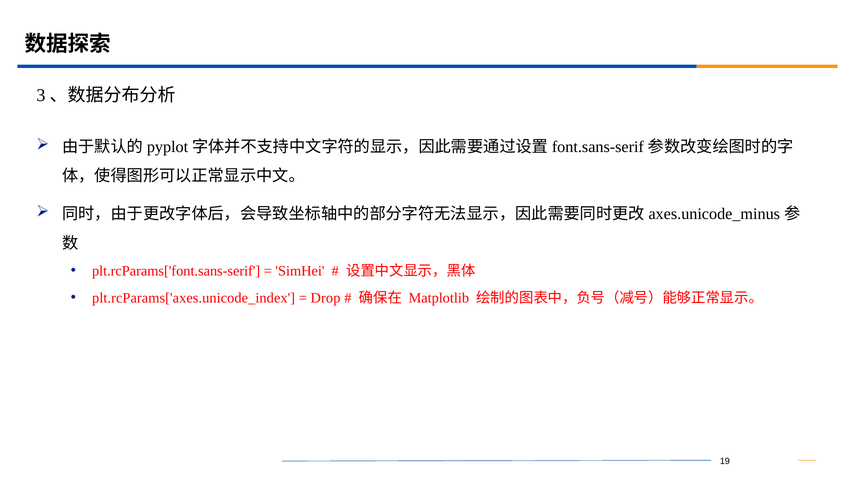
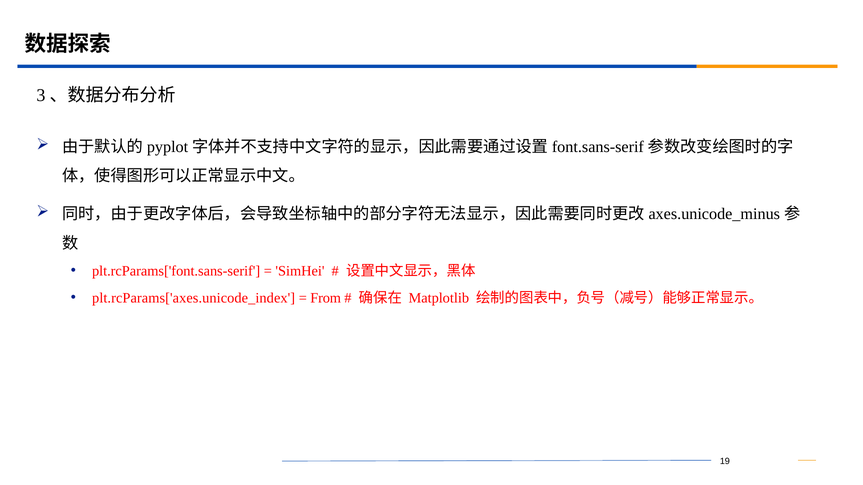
Drop: Drop -> From
